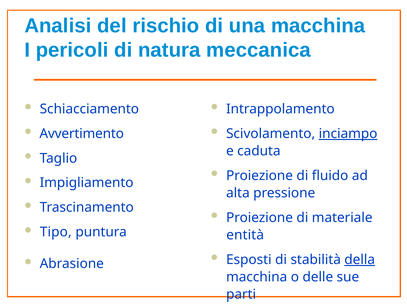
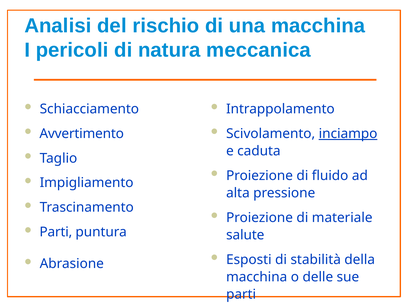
Tipo at (56, 232): Tipo -> Parti
entità: entità -> salute
della underline: present -> none
